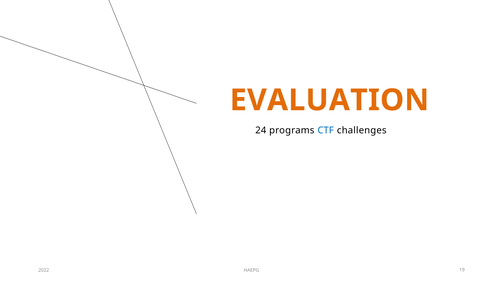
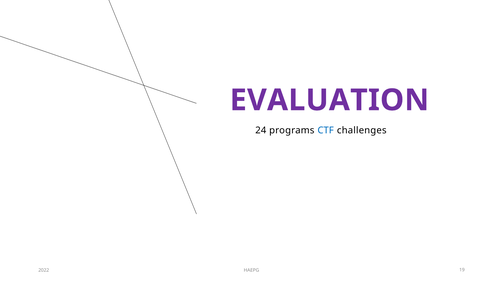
EVALUATION colour: orange -> purple
